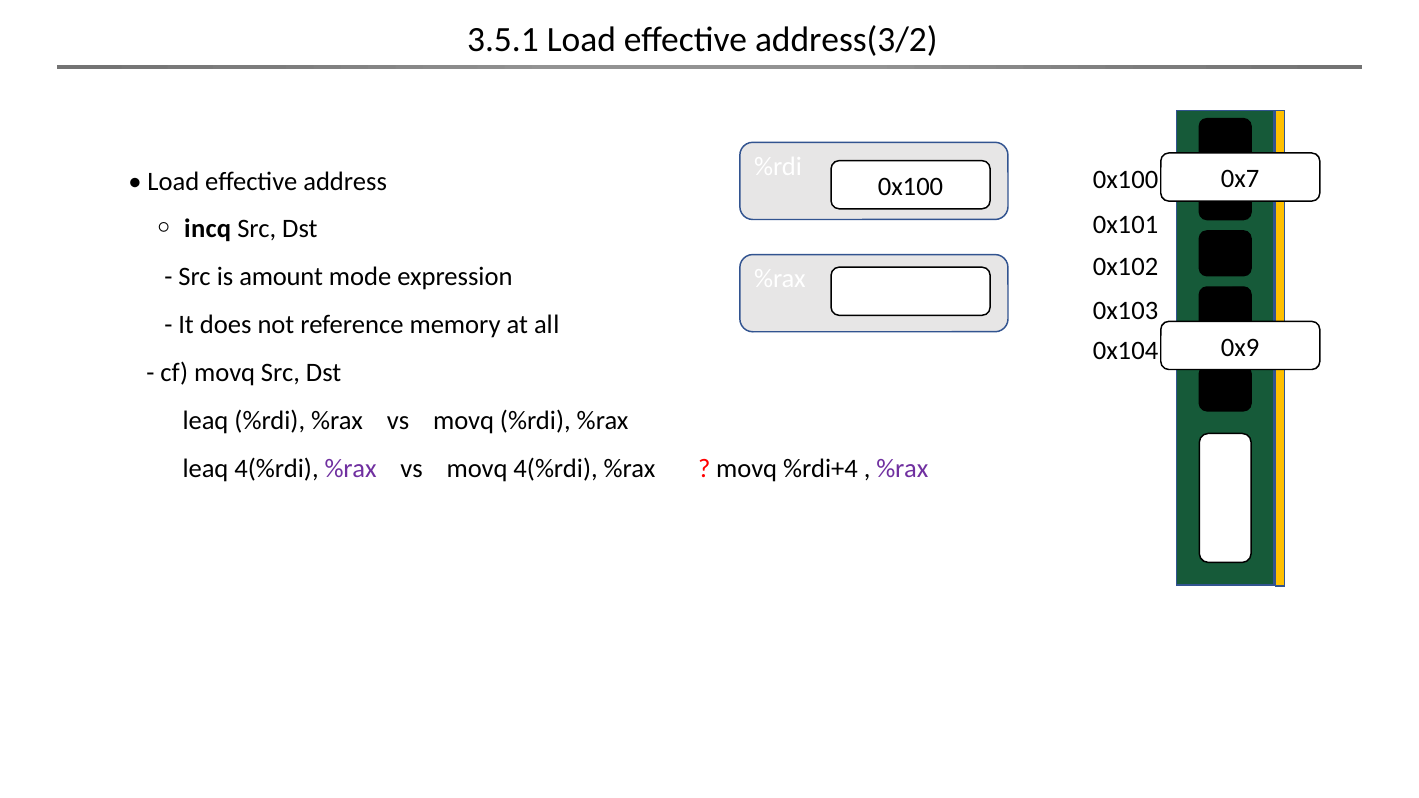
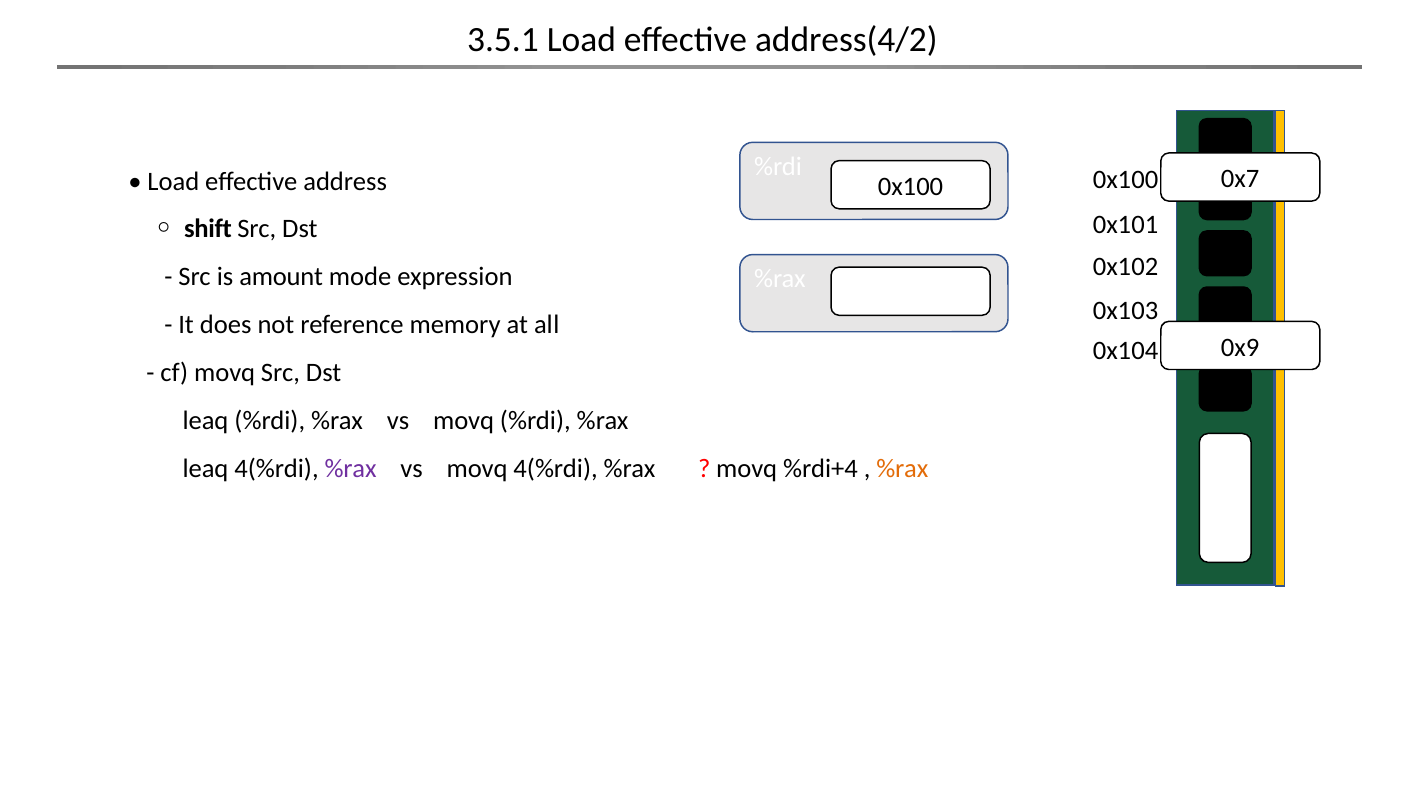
address(3/2: address(3/2 -> address(4/2
incq: incq -> shift
%rax at (902, 469) colour: purple -> orange
